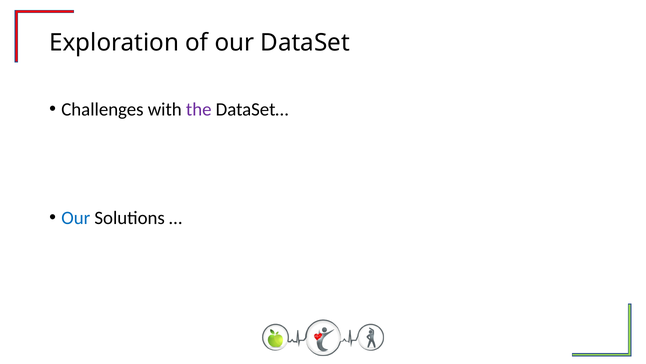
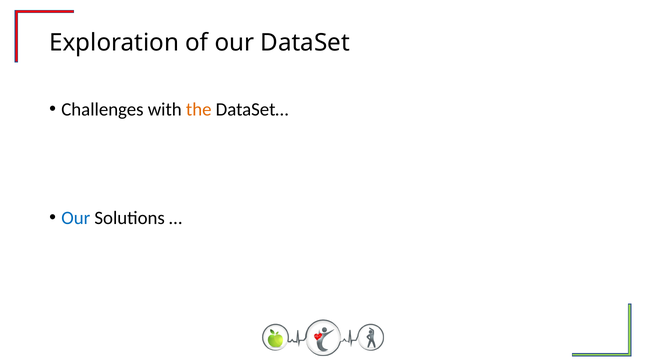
the colour: purple -> orange
